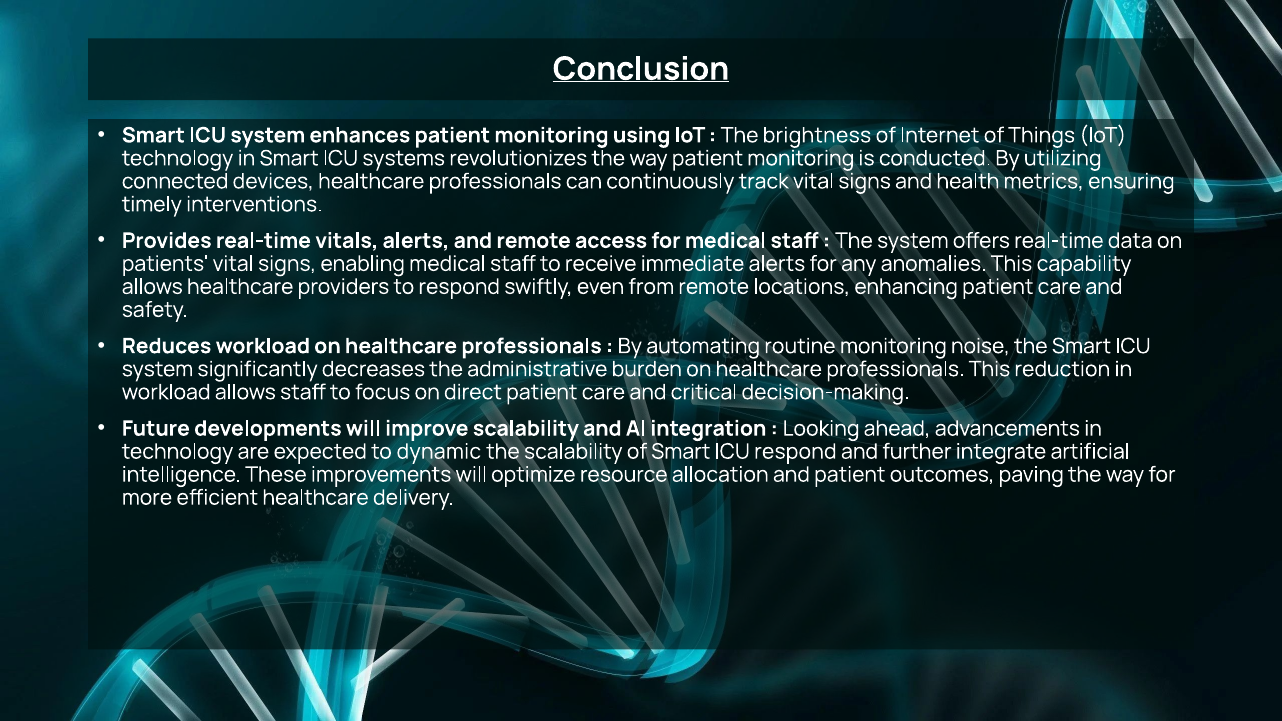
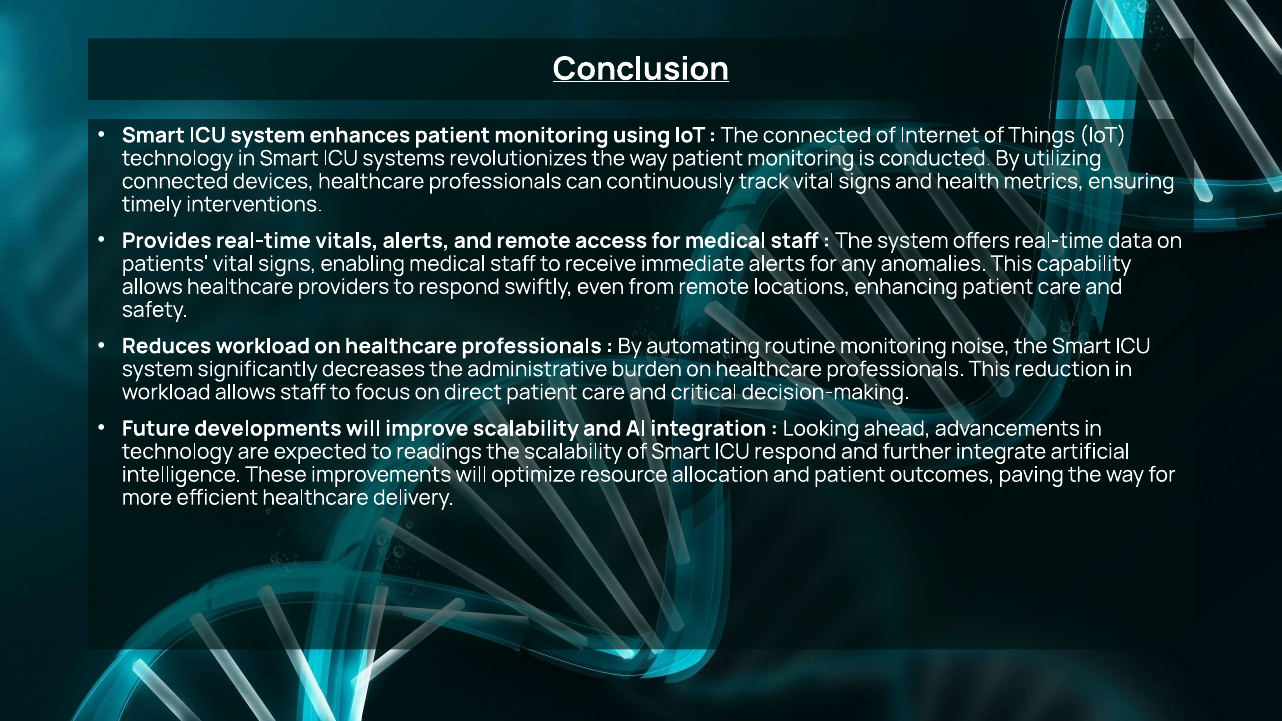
The brightness: brightness -> connected
dynamic: dynamic -> readings
